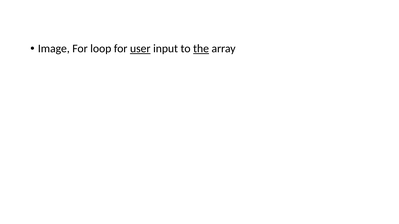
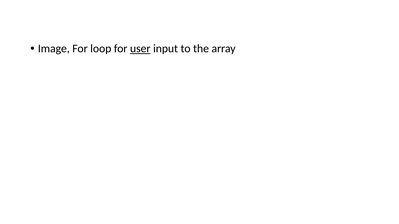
the underline: present -> none
